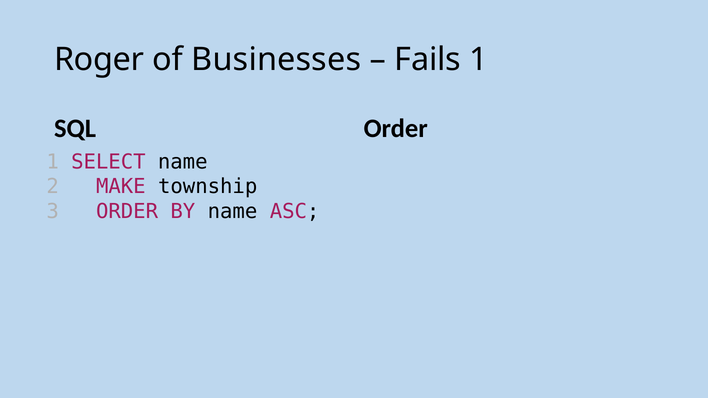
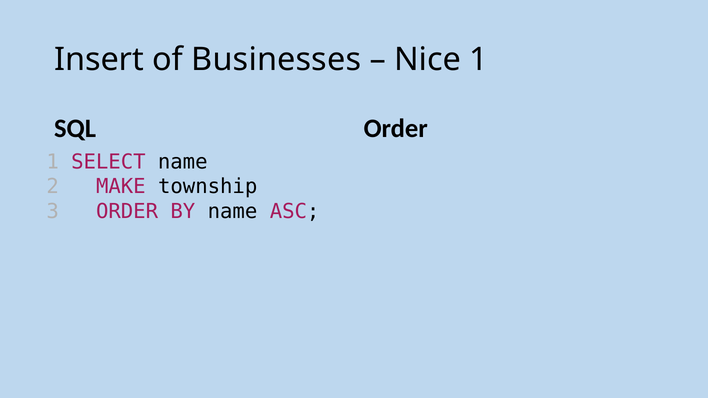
Roger: Roger -> Insert
Fails: Fails -> Nice
